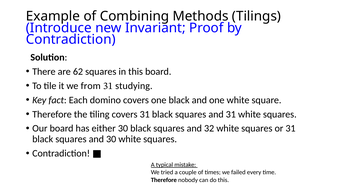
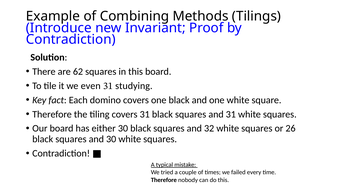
from: from -> even
or 31: 31 -> 26
